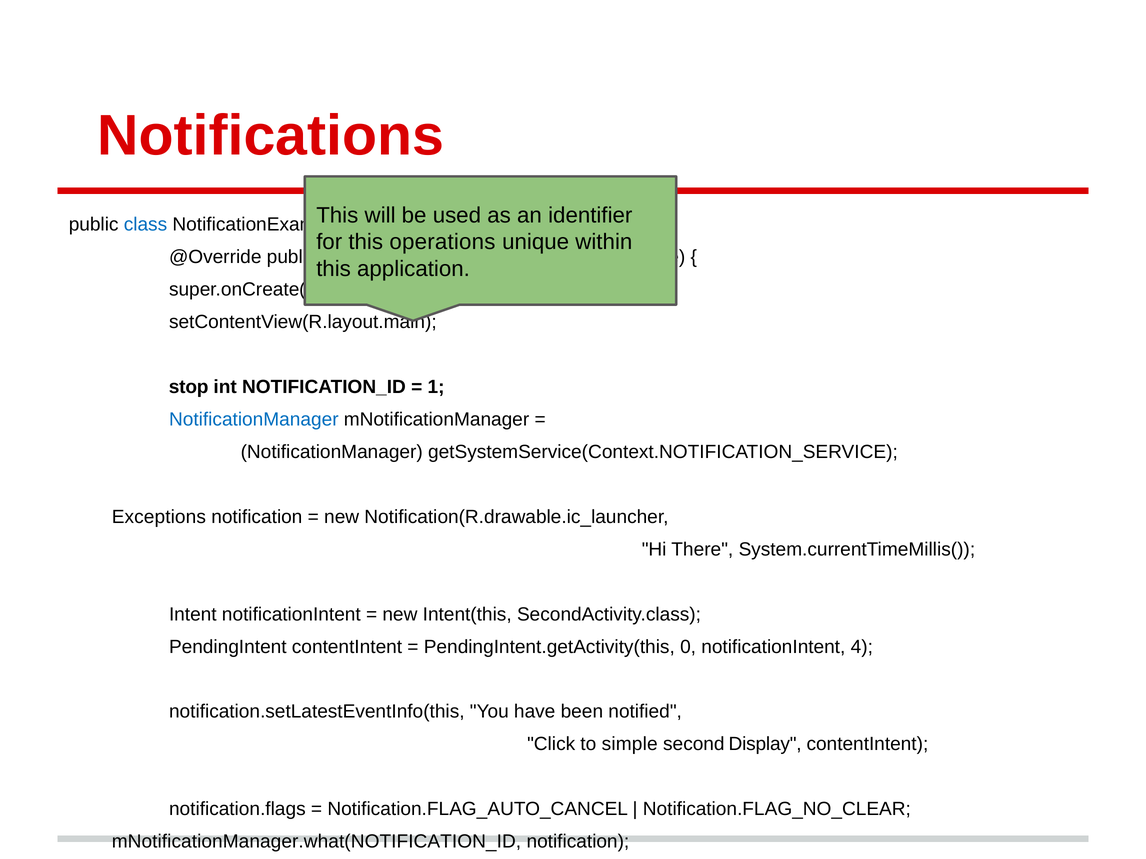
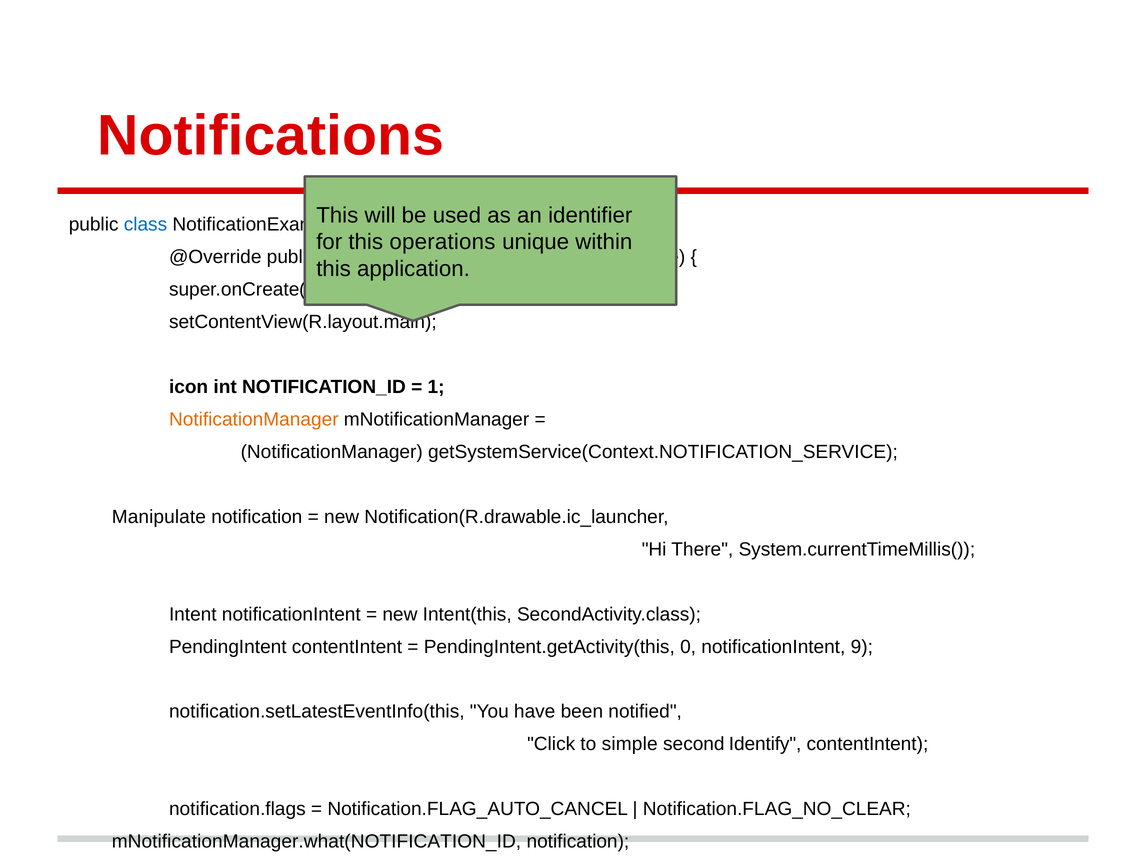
stop: stop -> icon
NotificationManager at (254, 420) colour: blue -> orange
Exceptions: Exceptions -> Manipulate
4: 4 -> 9
Display: Display -> Identify
